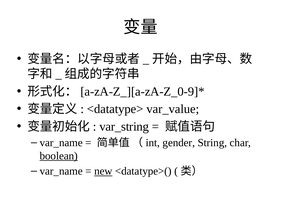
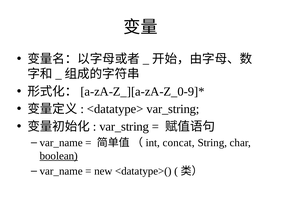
<datatype> var_value: var_value -> var_string
gender: gender -> concat
new underline: present -> none
